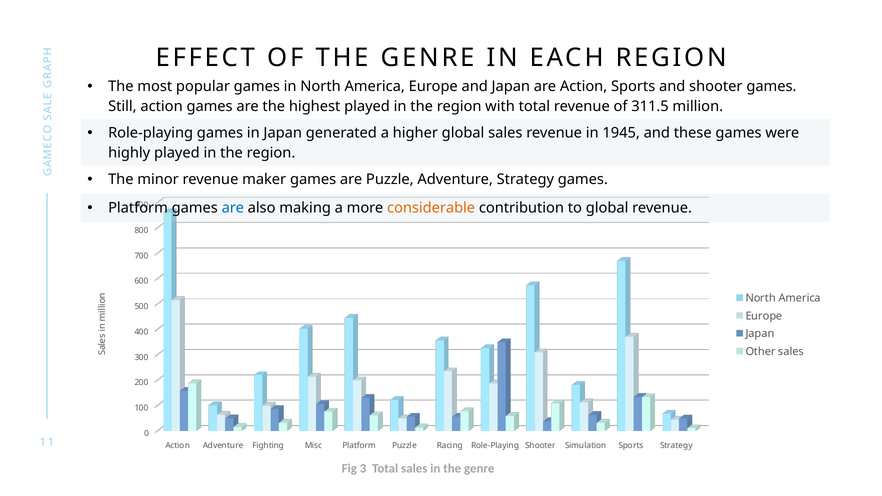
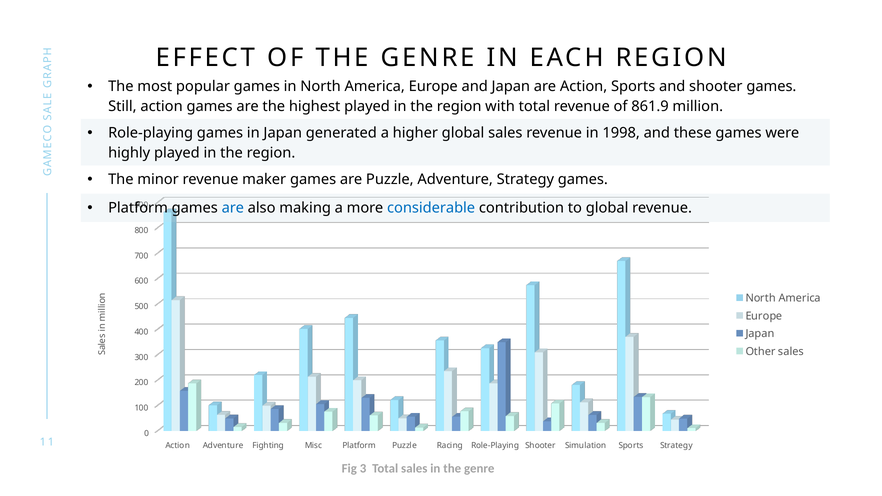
311.5: 311.5 -> 861.9
1945: 1945 -> 1998
considerable colour: orange -> blue
